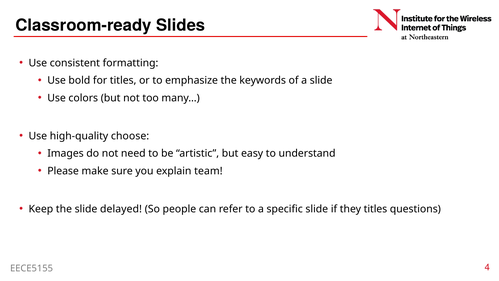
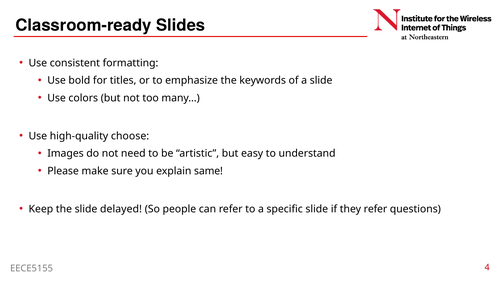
team: team -> same
they titles: titles -> refer
